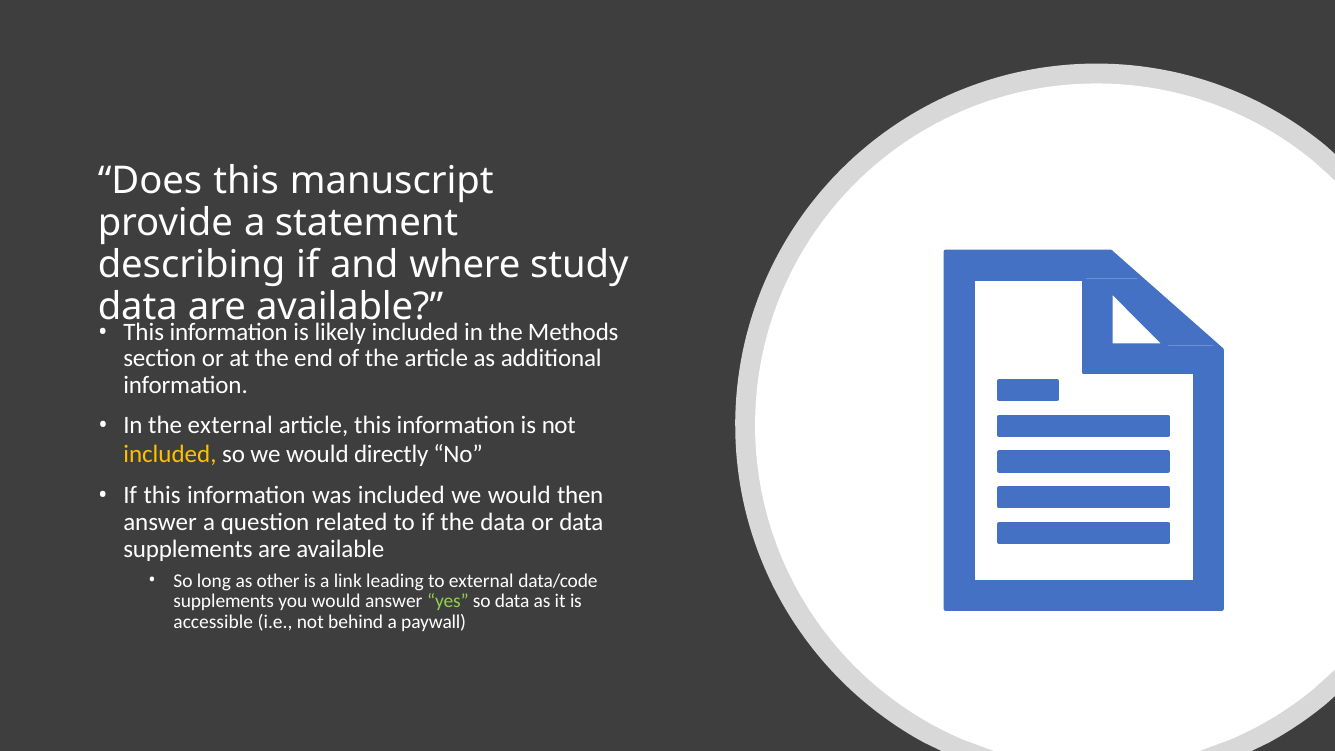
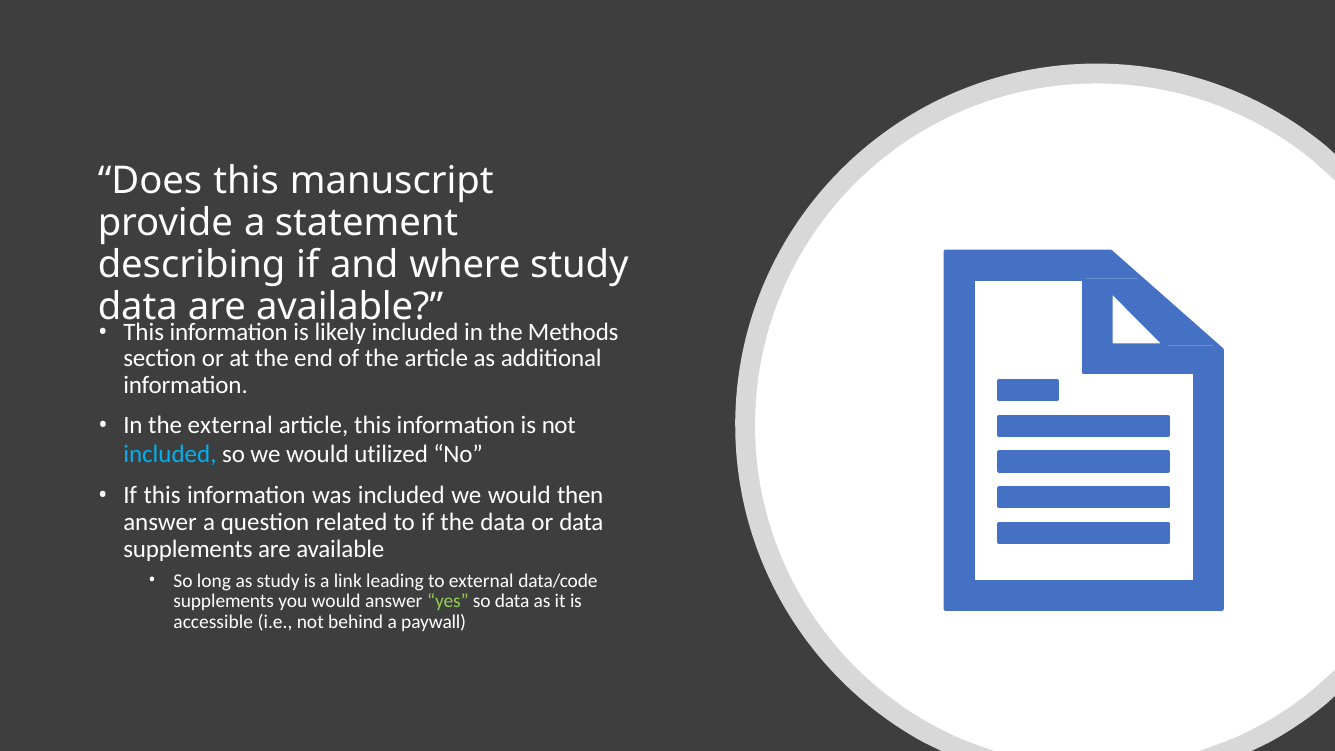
included at (170, 454) colour: yellow -> light blue
directly: directly -> utilized
as other: other -> study
